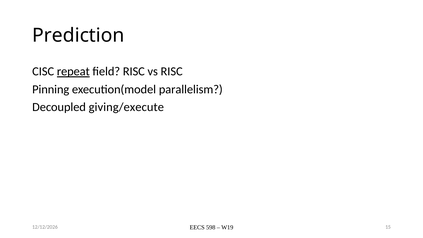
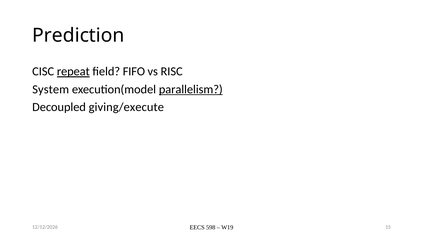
field RISC: RISC -> FIFO
Pinning: Pinning -> System
parallelism underline: none -> present
